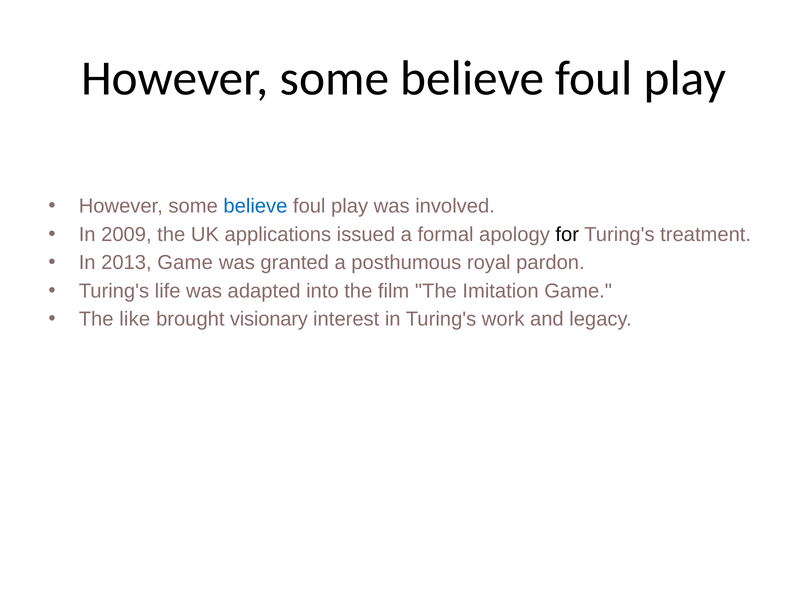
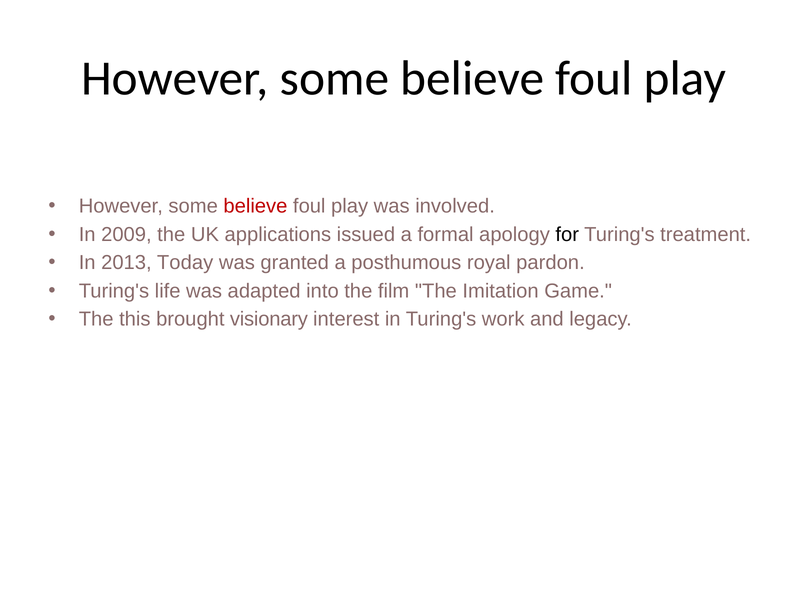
believe at (255, 206) colour: blue -> red
2013 Game: Game -> Today
like: like -> this
